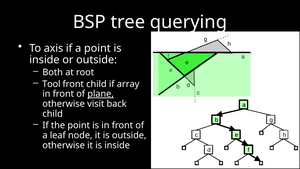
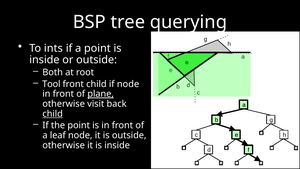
axis: axis -> ints
if array: array -> node
child at (53, 114) underline: none -> present
